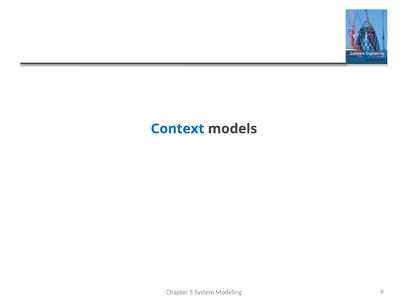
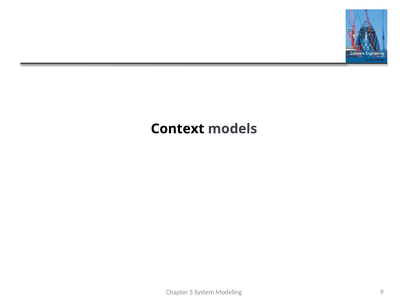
Context colour: blue -> black
